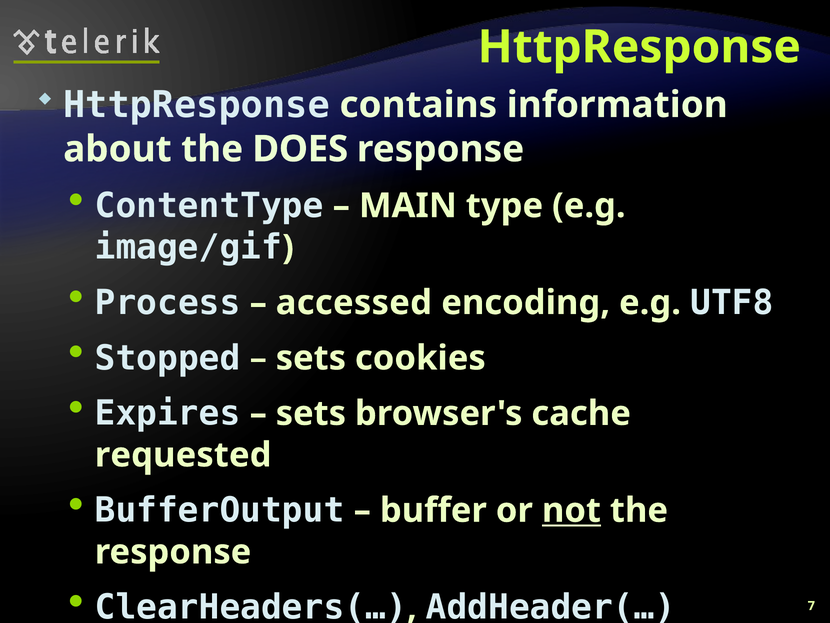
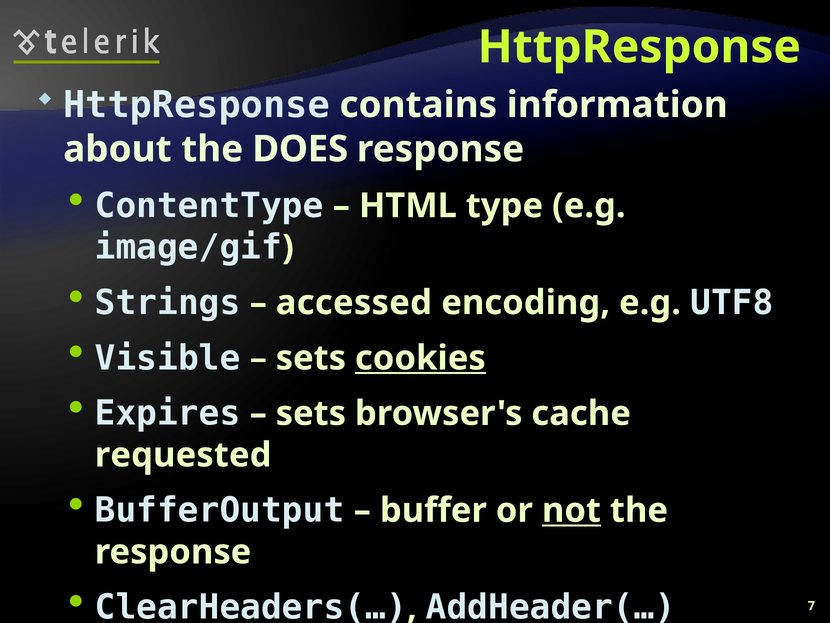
MAIN: MAIN -> HTML
Process: Process -> Strings
Stopped: Stopped -> Visible
cookies underline: none -> present
